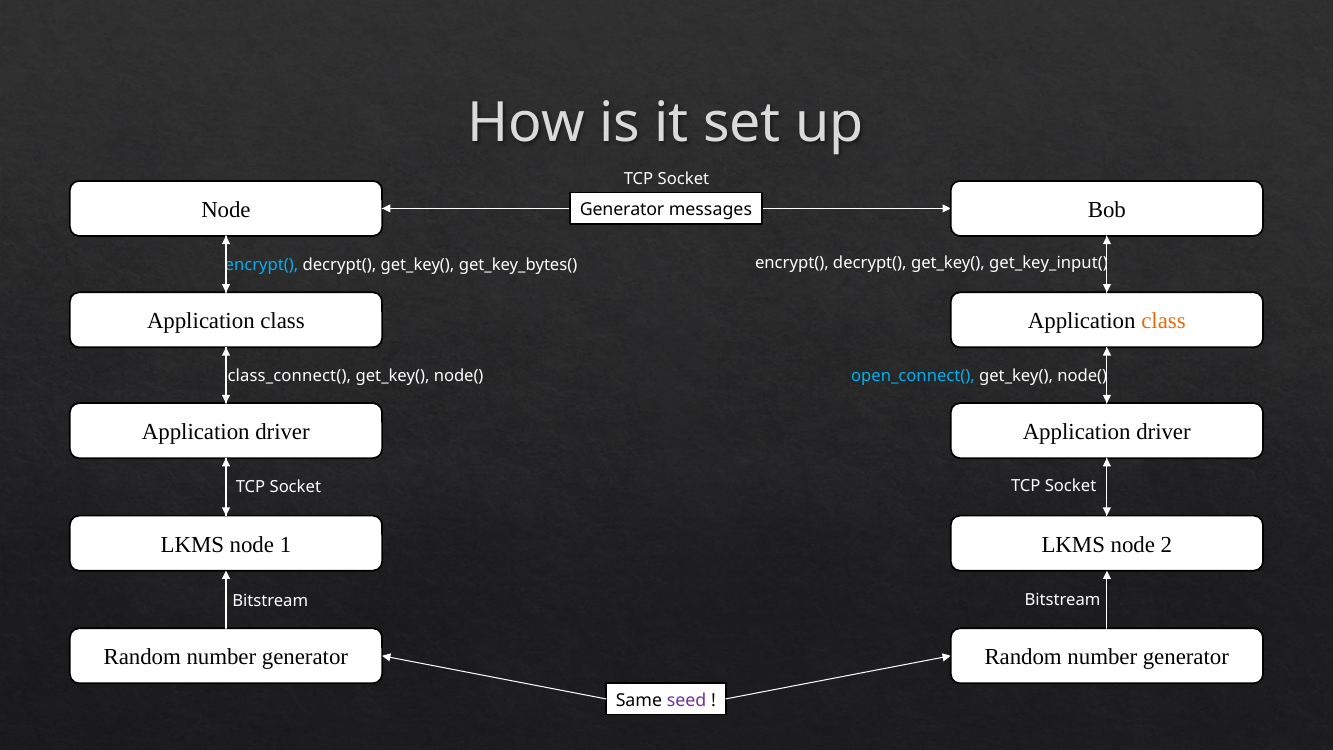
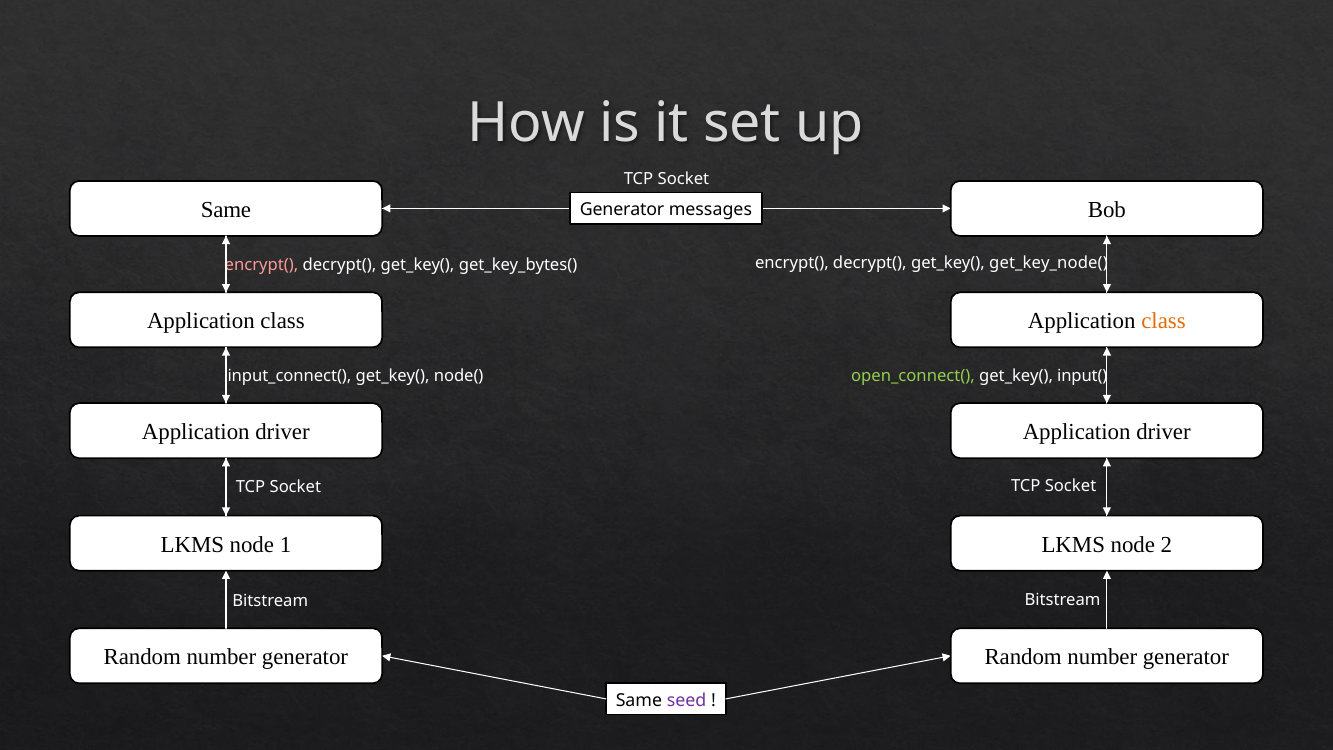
Node at (226, 210): Node -> Same
get_key_input(: get_key_input( -> get_key_node(
encrypt( at (262, 265) colour: light blue -> pink
class_connect(: class_connect( -> input_connect(
open_connect( colour: light blue -> light green
node( at (1082, 376): node( -> input(
